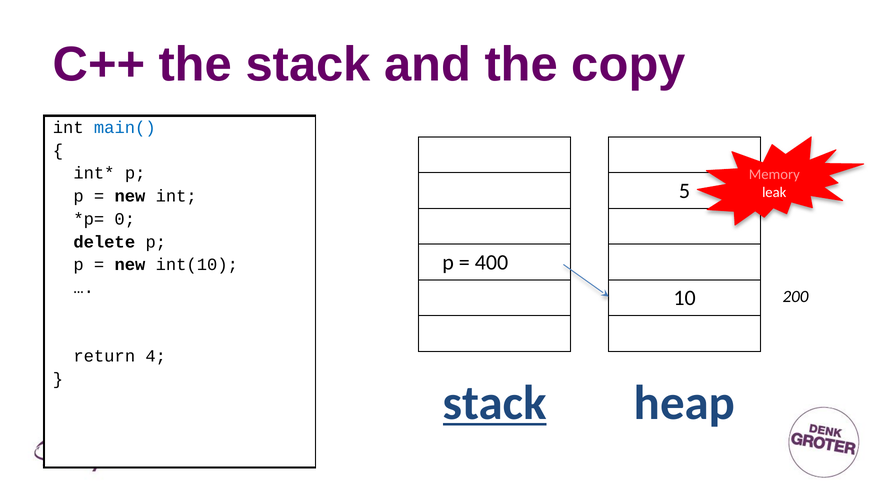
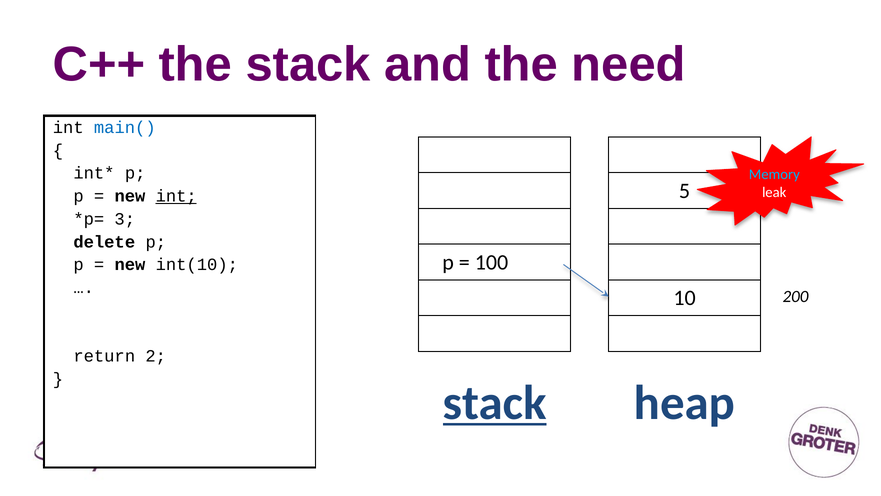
copy: copy -> need
Memory colour: pink -> light blue
int at (176, 196) underline: none -> present
0: 0 -> 3
400: 400 -> 100
4: 4 -> 2
